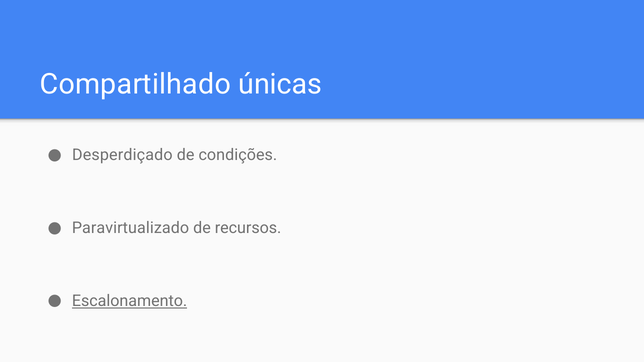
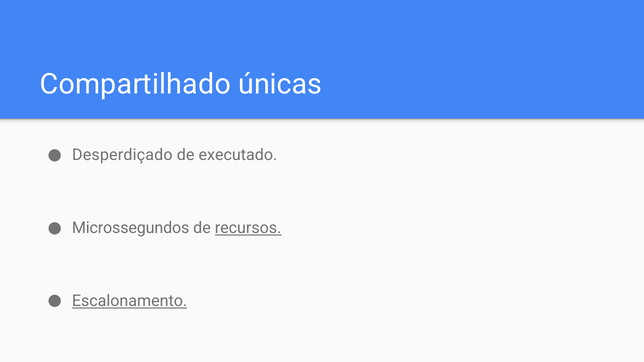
condições: condições -> executado
Paravirtualizado: Paravirtualizado -> Microssegundos
recursos underline: none -> present
